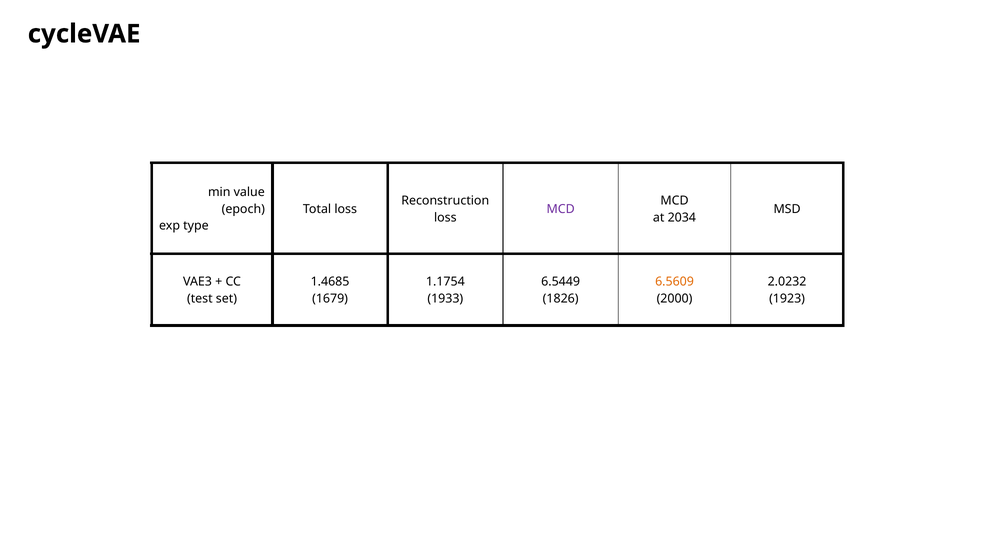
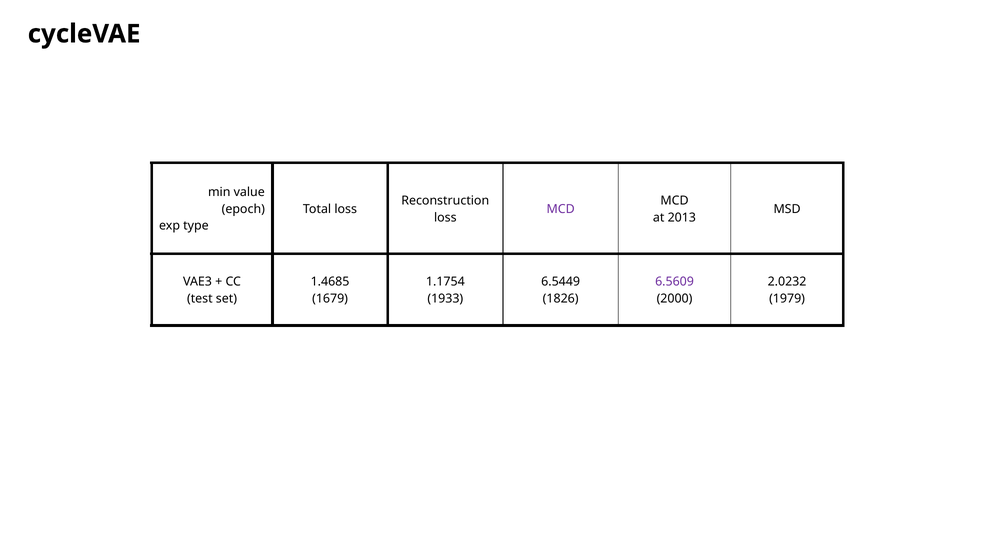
2034: 2034 -> 2013
6.5609 colour: orange -> purple
1923: 1923 -> 1979
